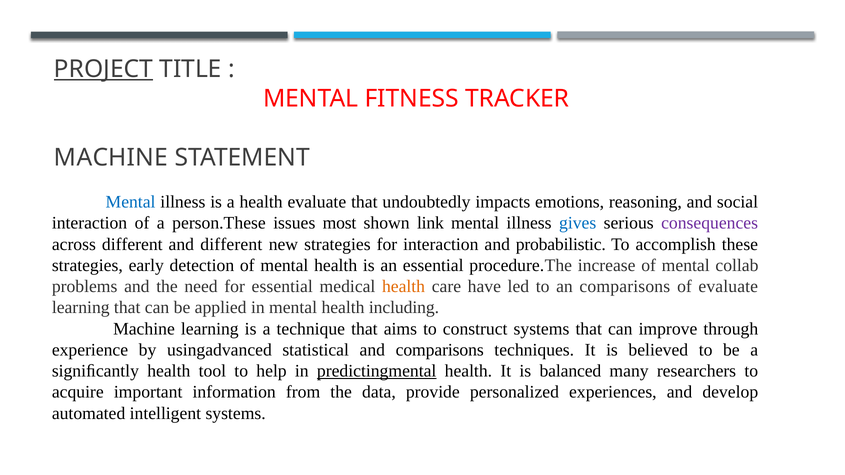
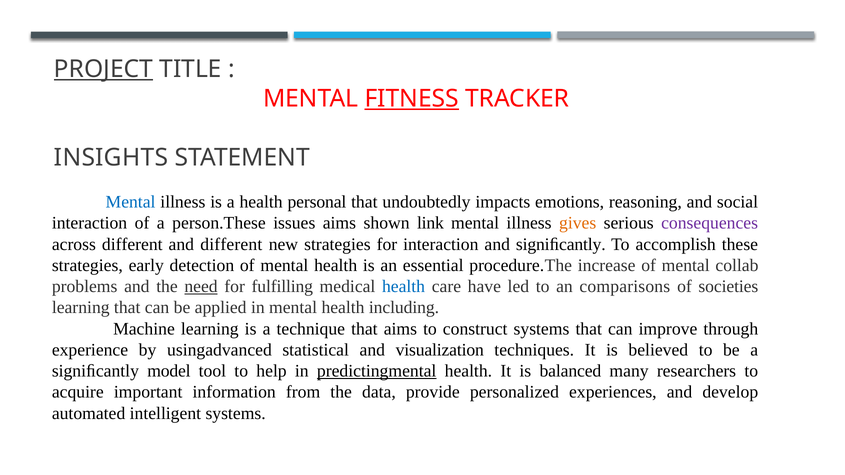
FITNESS underline: none -> present
MACHINE at (111, 158): MACHINE -> INSIGHTS
health evaluate: evaluate -> personal
issues most: most -> aims
gives colour: blue -> orange
and probabilistic: probabilistic -> signiﬁcantly
need underline: none -> present
for essential: essential -> fulfilling
health at (404, 287) colour: orange -> blue
of evaluate: evaluate -> societies
and comparisons: comparisons -> visualization
signiﬁcantly health: health -> model
